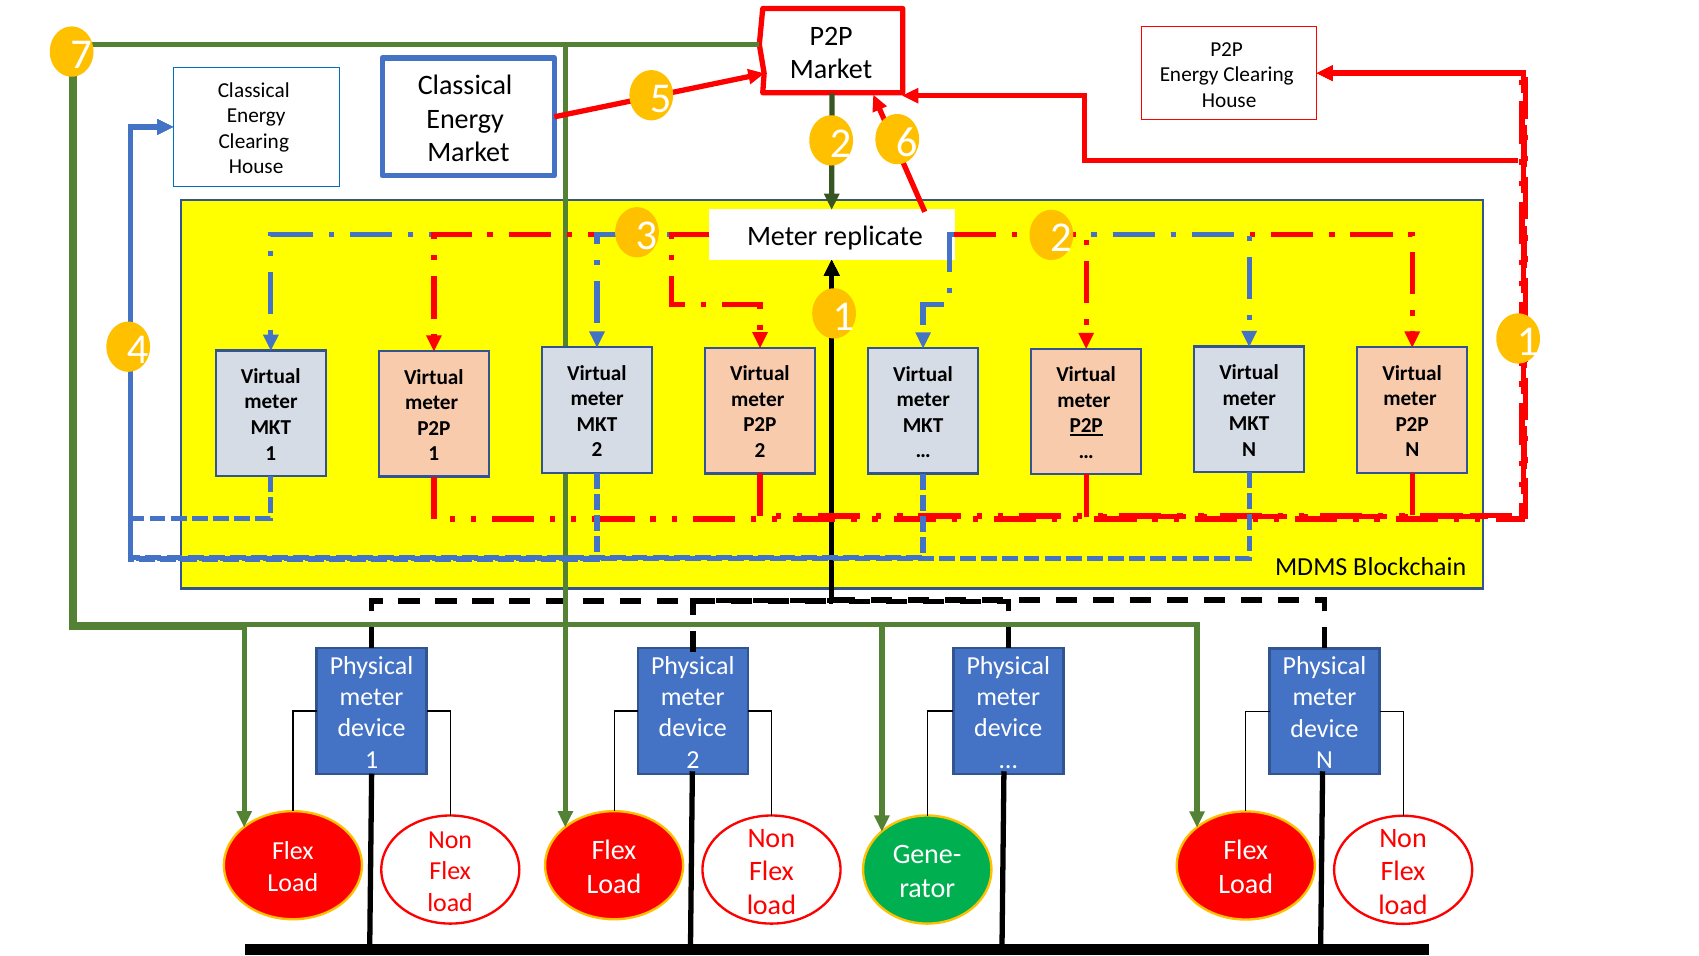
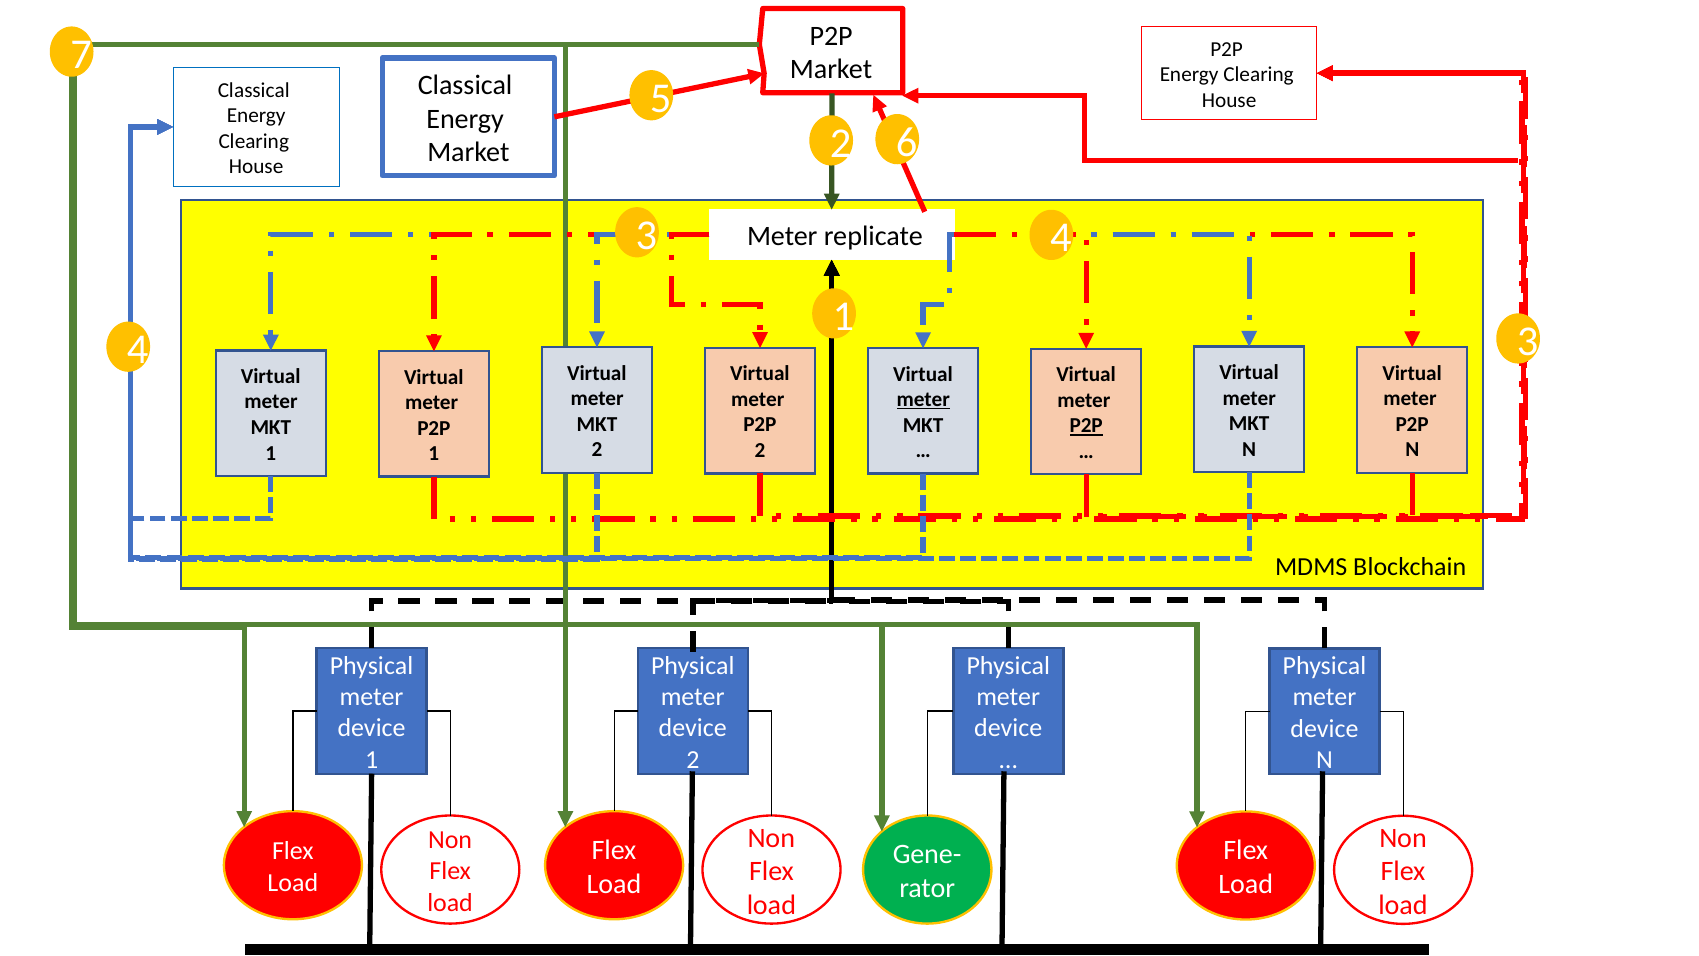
3 2: 2 -> 4
4 1: 1 -> 3
meter at (923, 399) underline: none -> present
